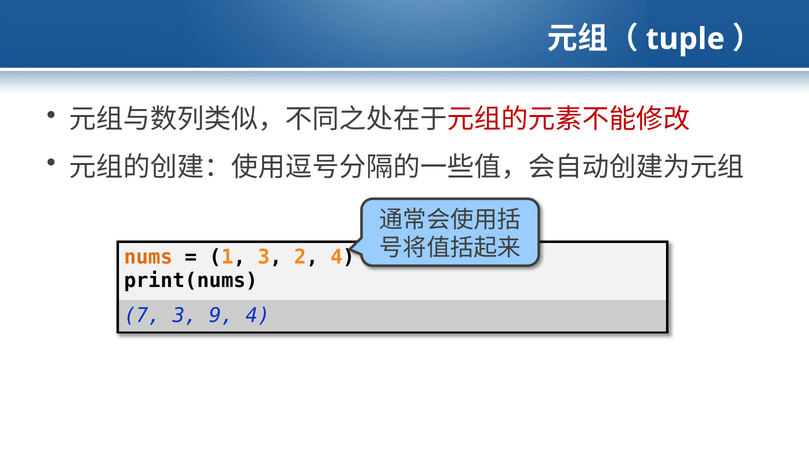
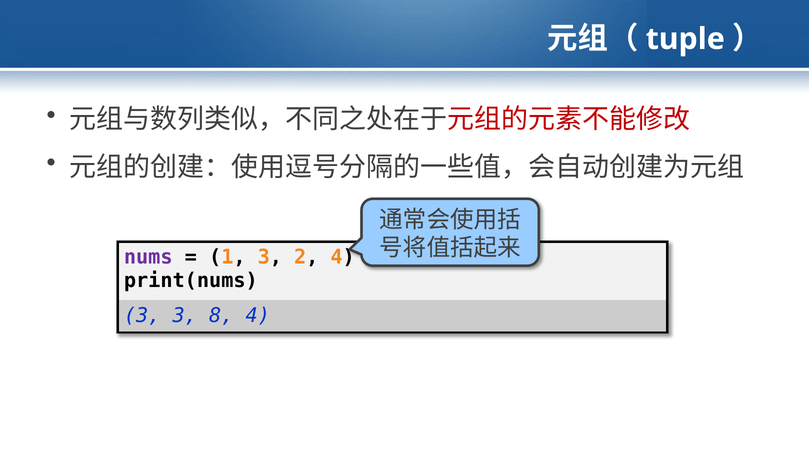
nums colour: orange -> purple
7 at (142, 315): 7 -> 3
9: 9 -> 8
